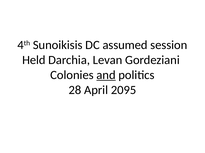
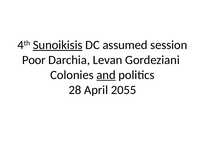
Sunoikisis underline: none -> present
Held: Held -> Poor
2095: 2095 -> 2055
